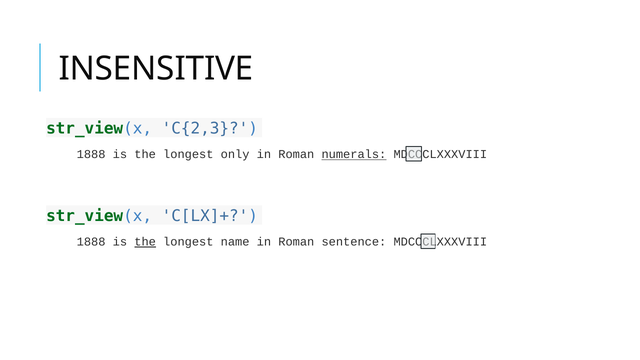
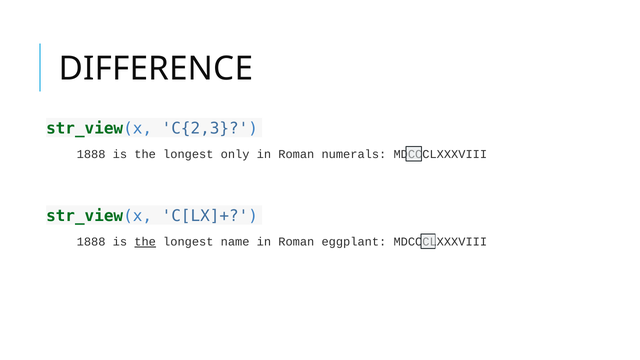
INSENSITIVE: INSENSITIVE -> DIFFERENCE
numerals underline: present -> none
sentence: sentence -> eggplant
